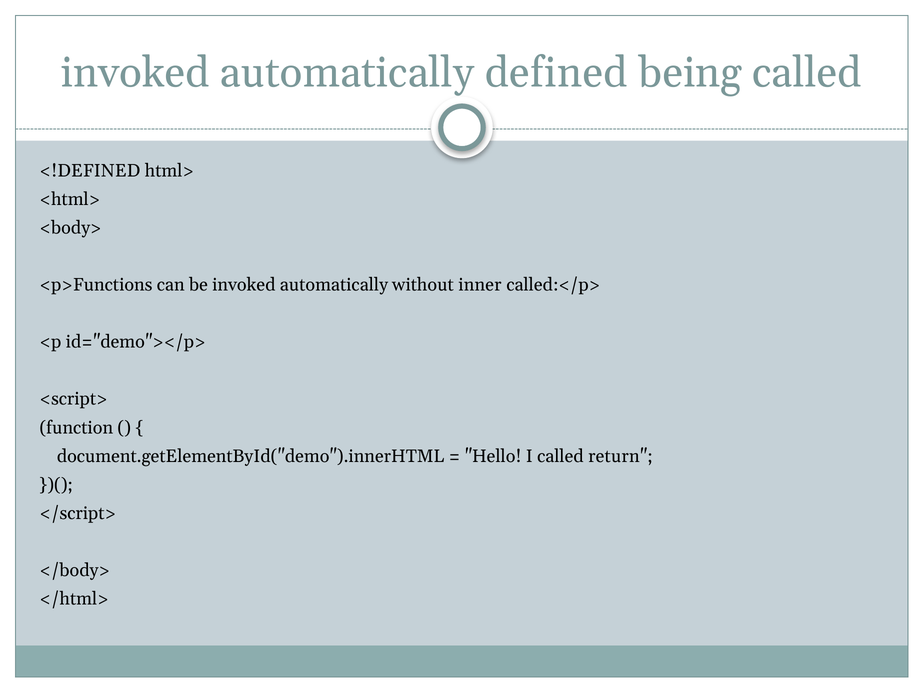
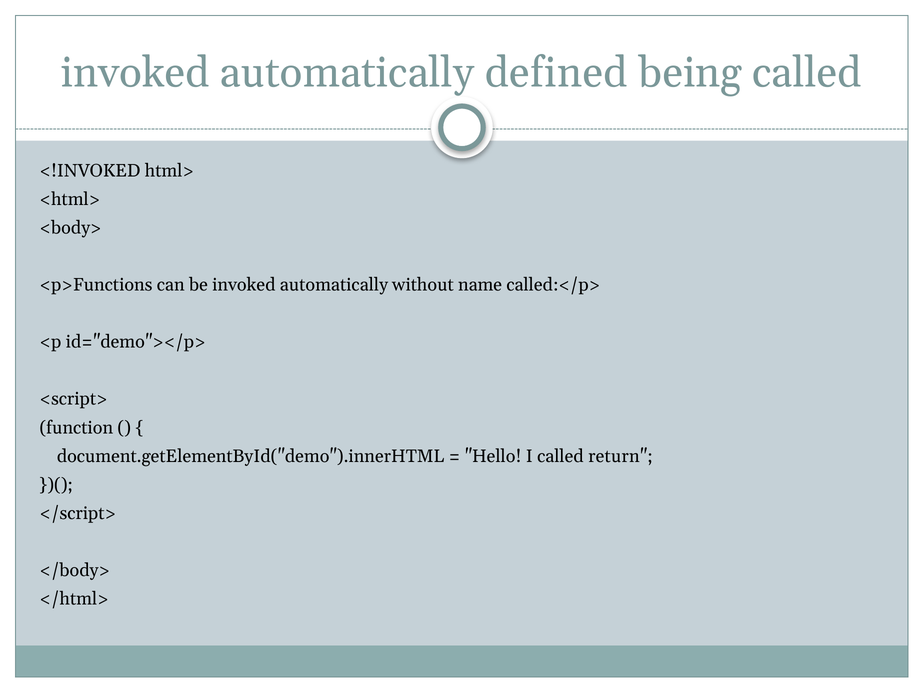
<!DEFINED: <!DEFINED -> <!INVOKED
inner: inner -> name
